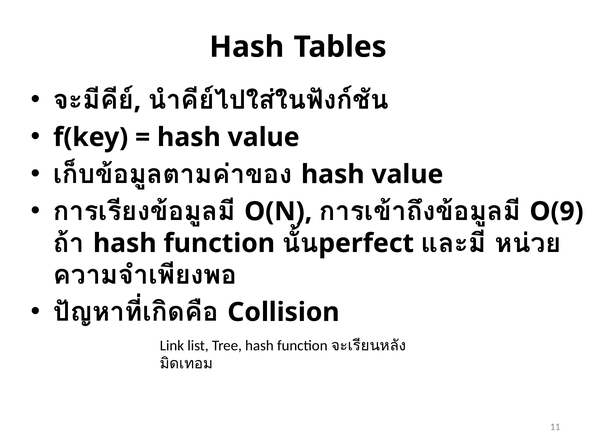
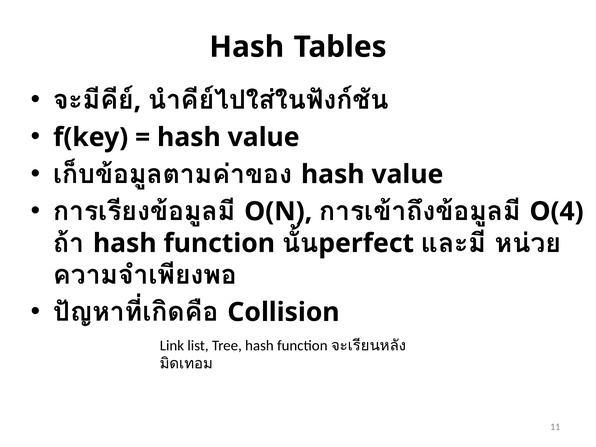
O(9: O(9 -> O(4
